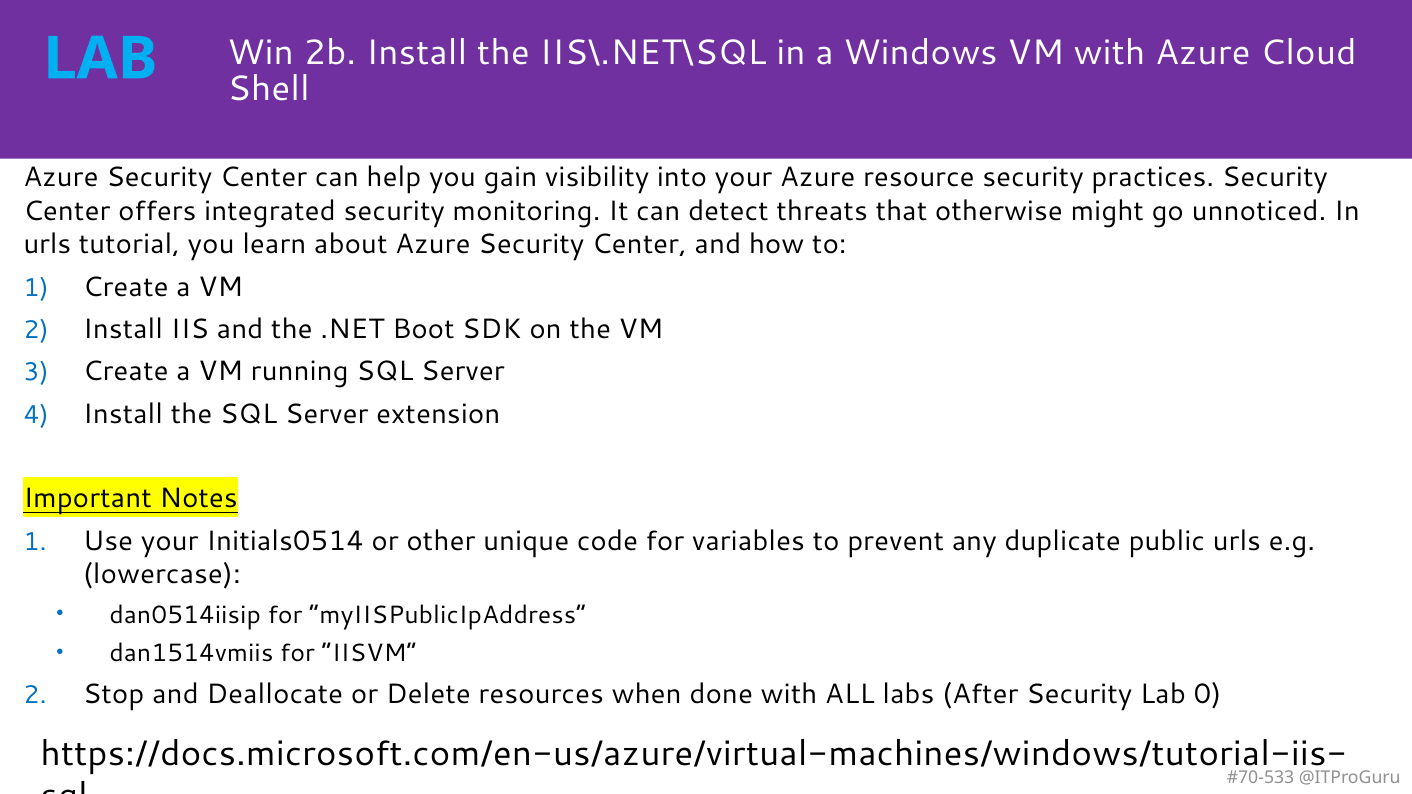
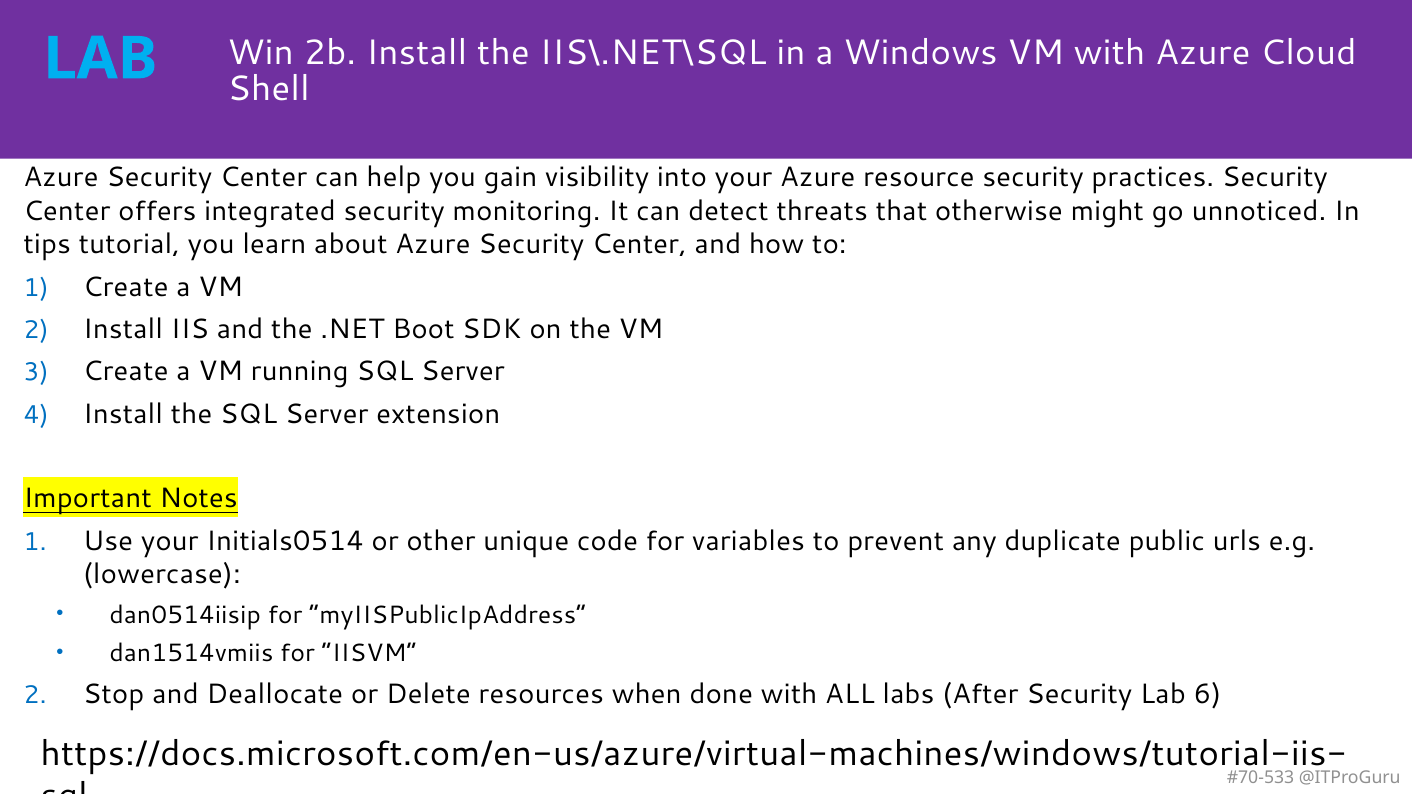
urls at (47, 245): urls -> tips
0: 0 -> 6
